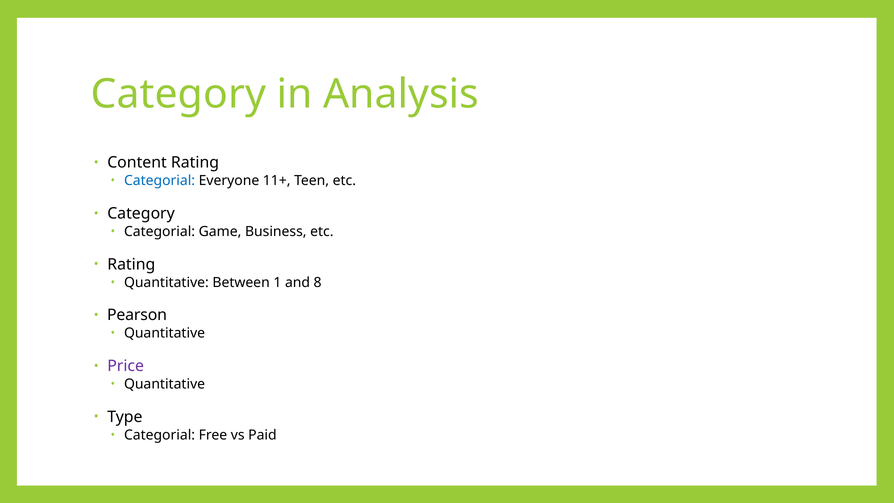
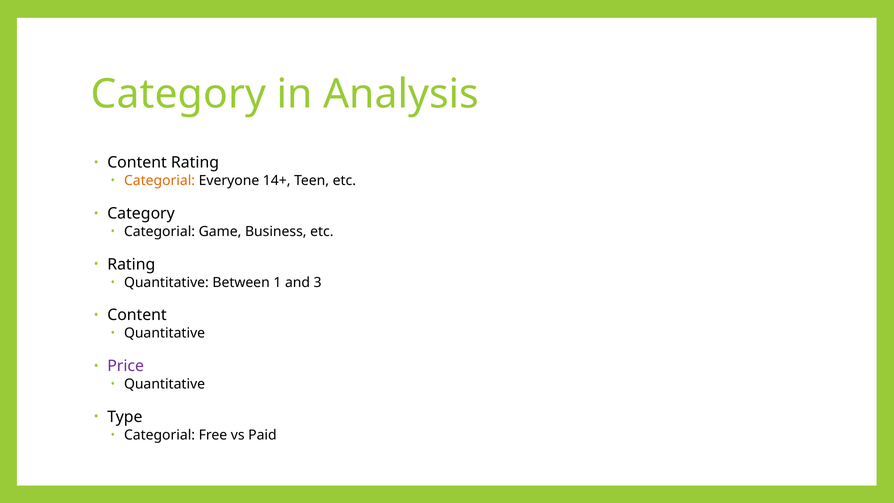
Categorial at (160, 181) colour: blue -> orange
11+: 11+ -> 14+
8: 8 -> 3
Pearson at (137, 315): Pearson -> Content
